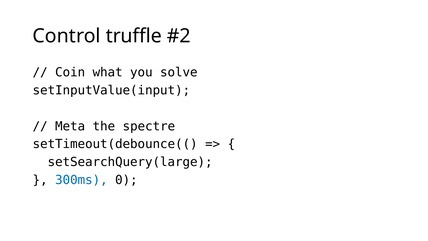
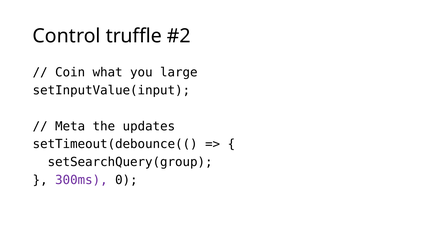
solve: solve -> large
spectre: spectre -> updates
setSearchQuery(large: setSearchQuery(large -> setSearchQuery(group
300ms colour: blue -> purple
